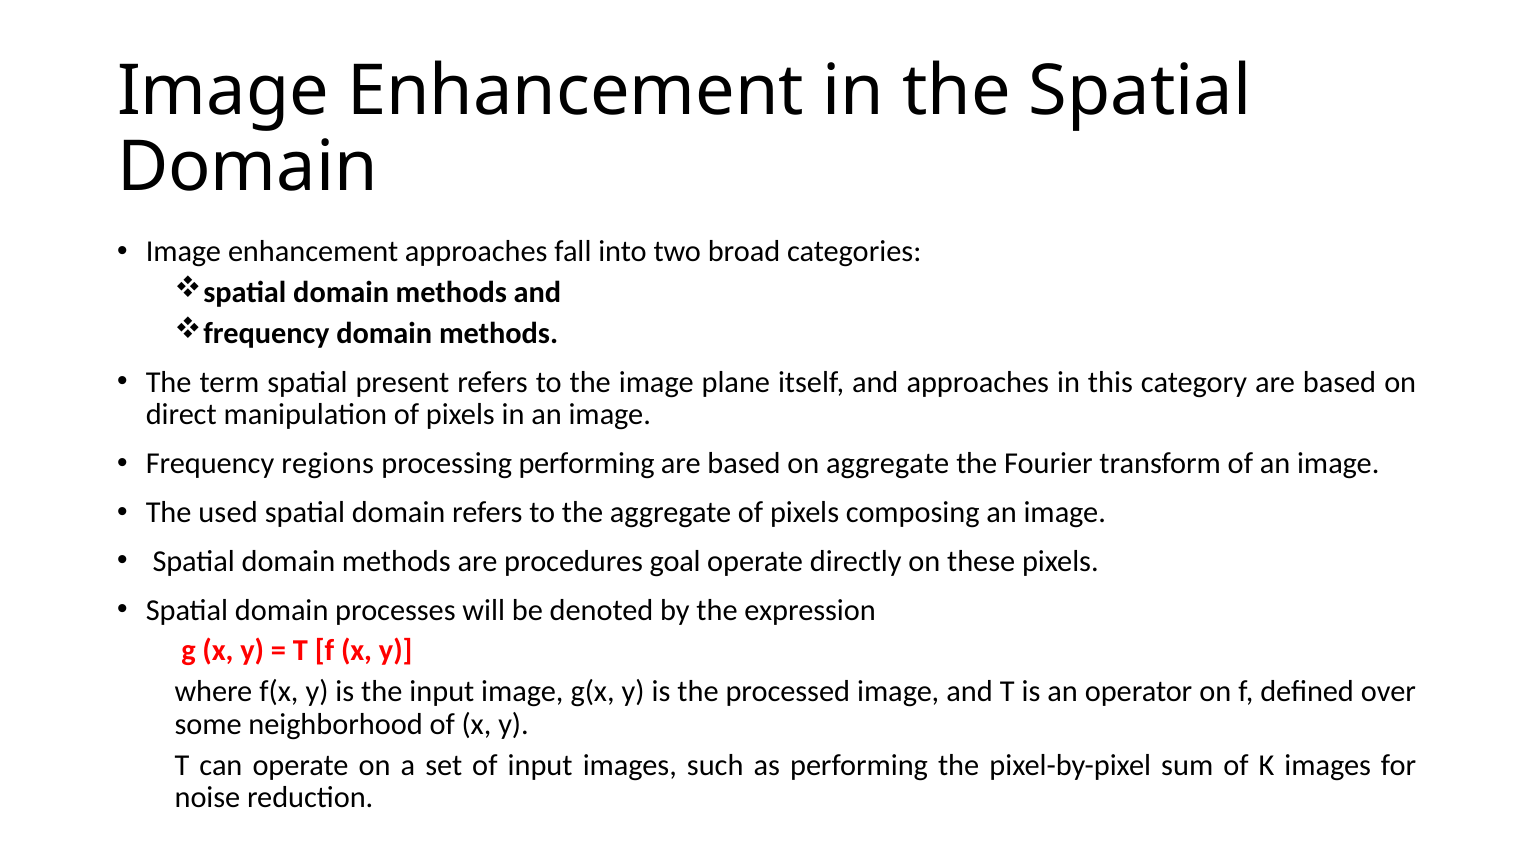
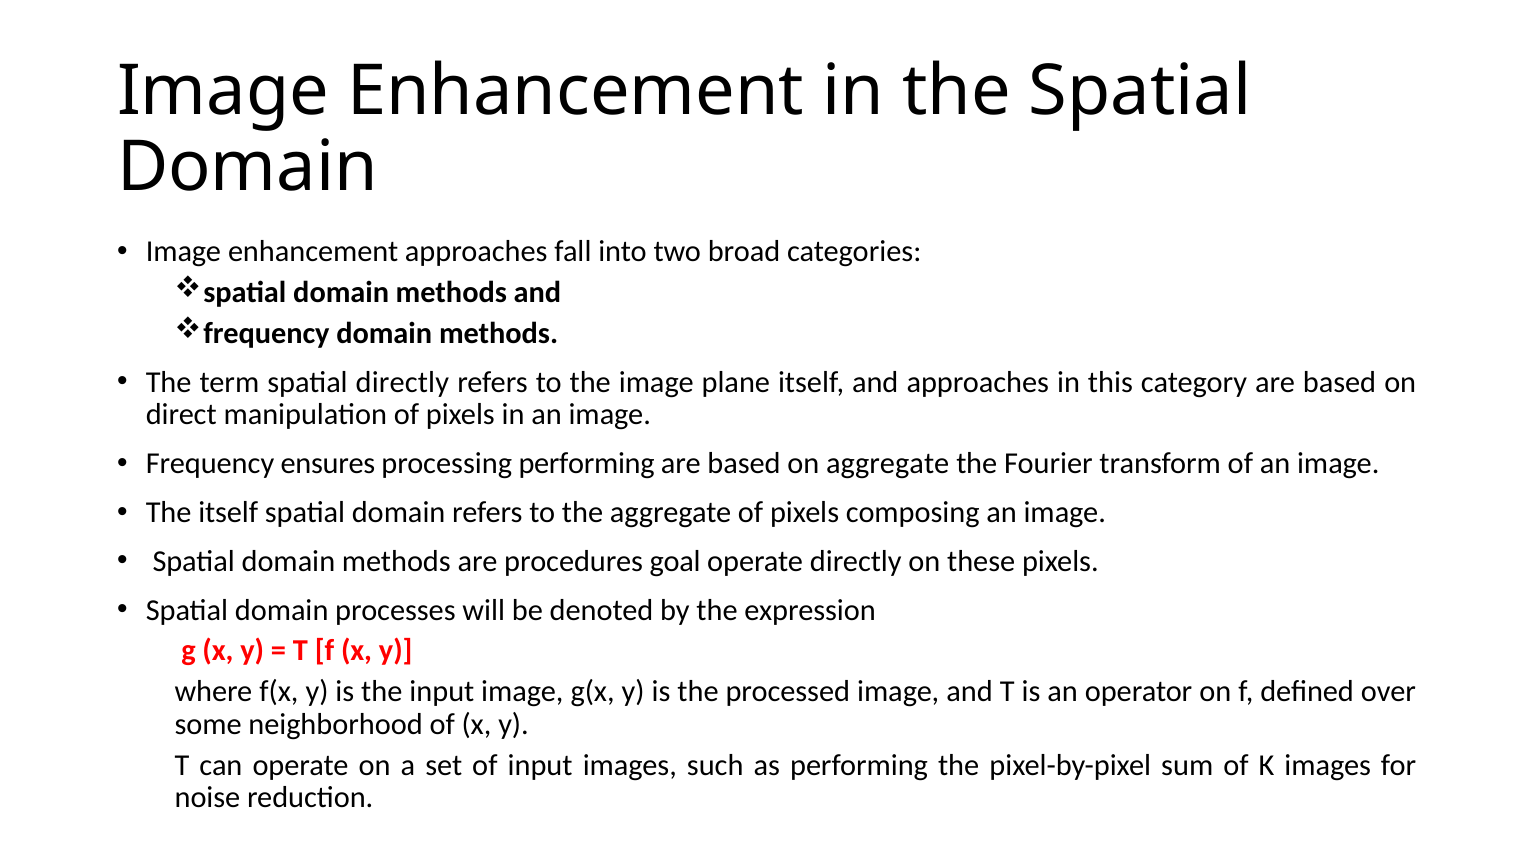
spatial present: present -> directly
regions: regions -> ensures
The used: used -> itself
